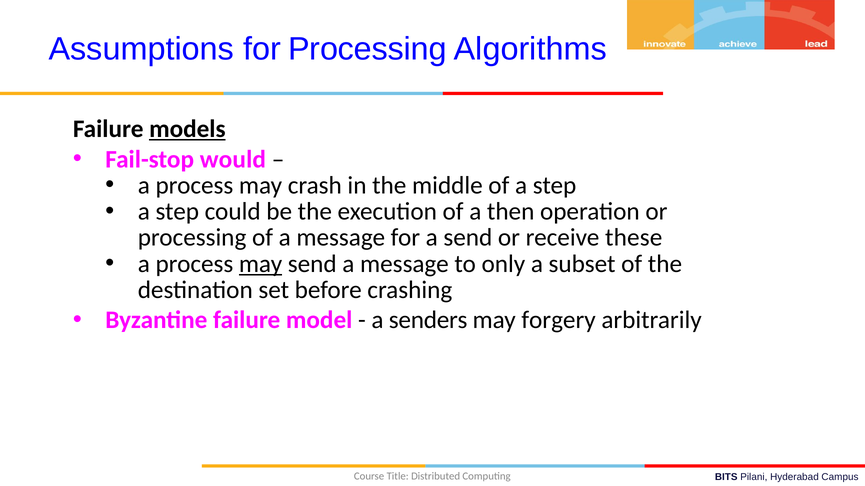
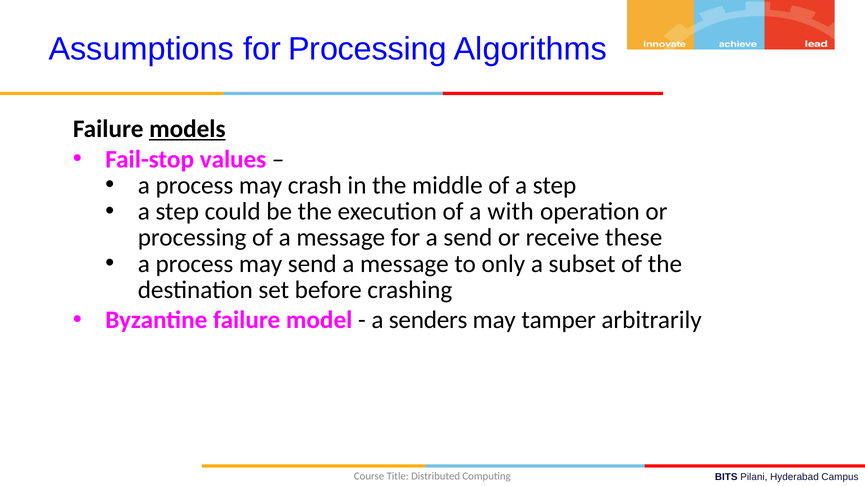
would: would -> values
then: then -> with
may at (261, 264) underline: present -> none
forgery: forgery -> tamper
